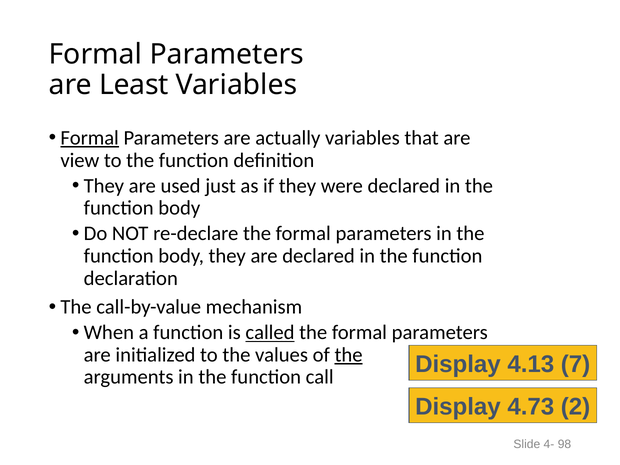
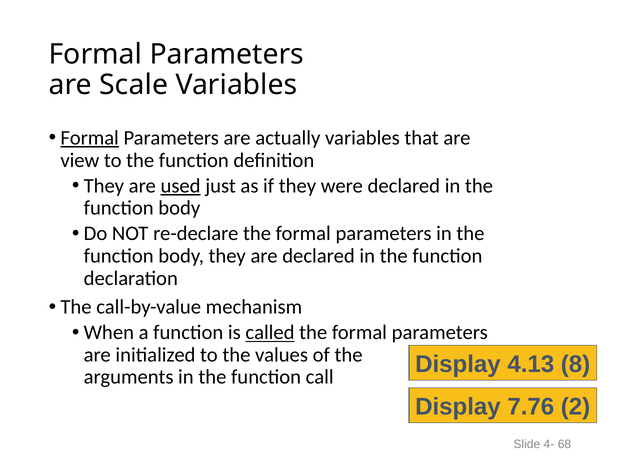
Least: Least -> Scale
used underline: none -> present
the at (349, 355) underline: present -> none
7: 7 -> 8
4.73: 4.73 -> 7.76
98: 98 -> 68
